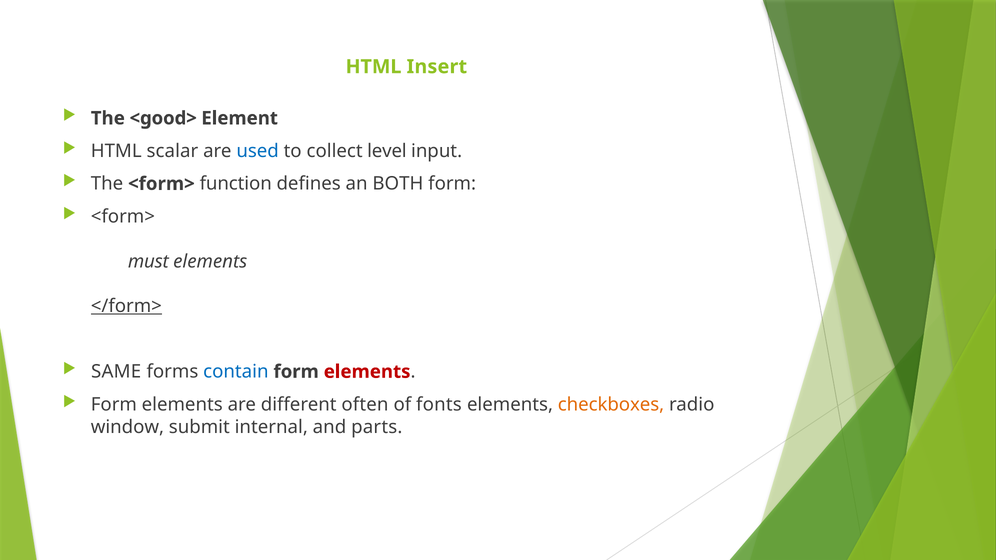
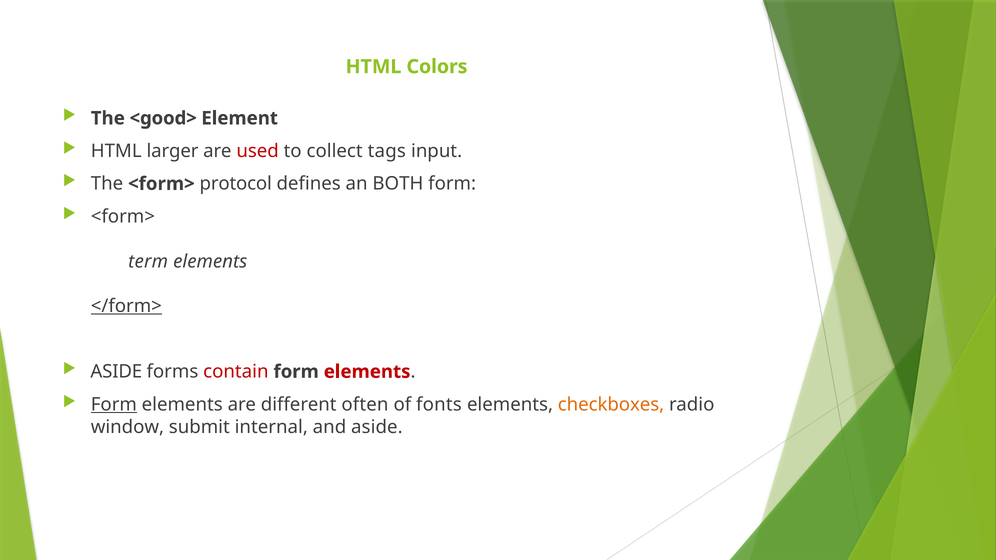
Insert: Insert -> Colors
scalar: scalar -> larger
used colour: blue -> red
level: level -> tags
function: function -> protocol
must: must -> term
SAME at (116, 372): SAME -> ASIDE
contain colour: blue -> red
Form at (114, 405) underline: none -> present
and parts: parts -> aside
